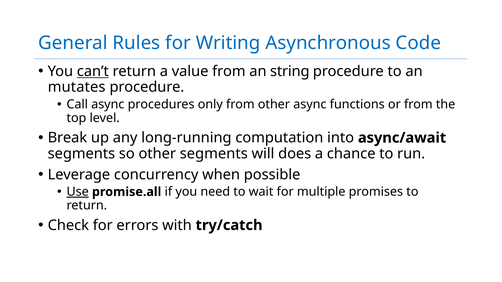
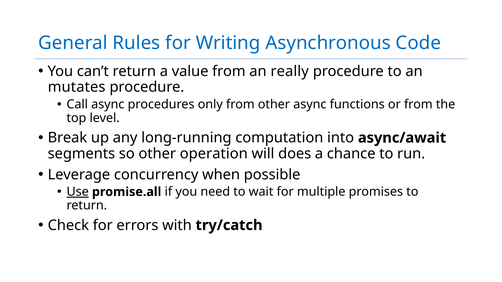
can’t underline: present -> none
string: string -> really
other segments: segments -> operation
